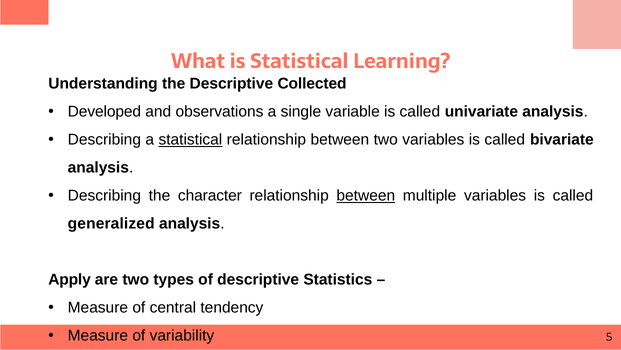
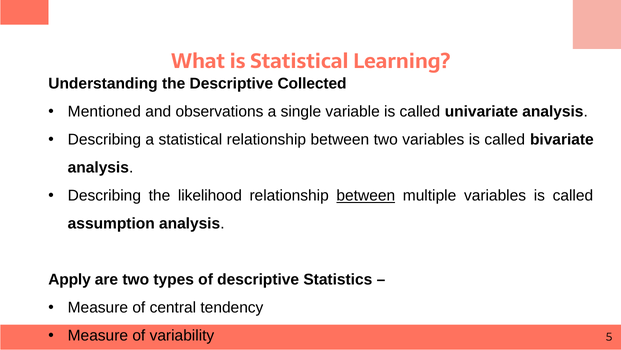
Developed: Developed -> Mentioned
statistical at (190, 139) underline: present -> none
character: character -> likelihood
generalized: generalized -> assumption
